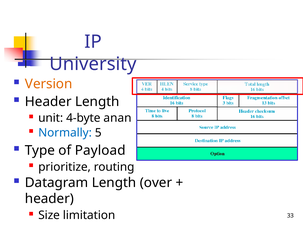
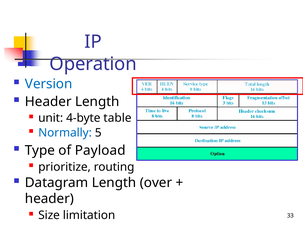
University: University -> Operation
Version colour: orange -> blue
anan: anan -> table
